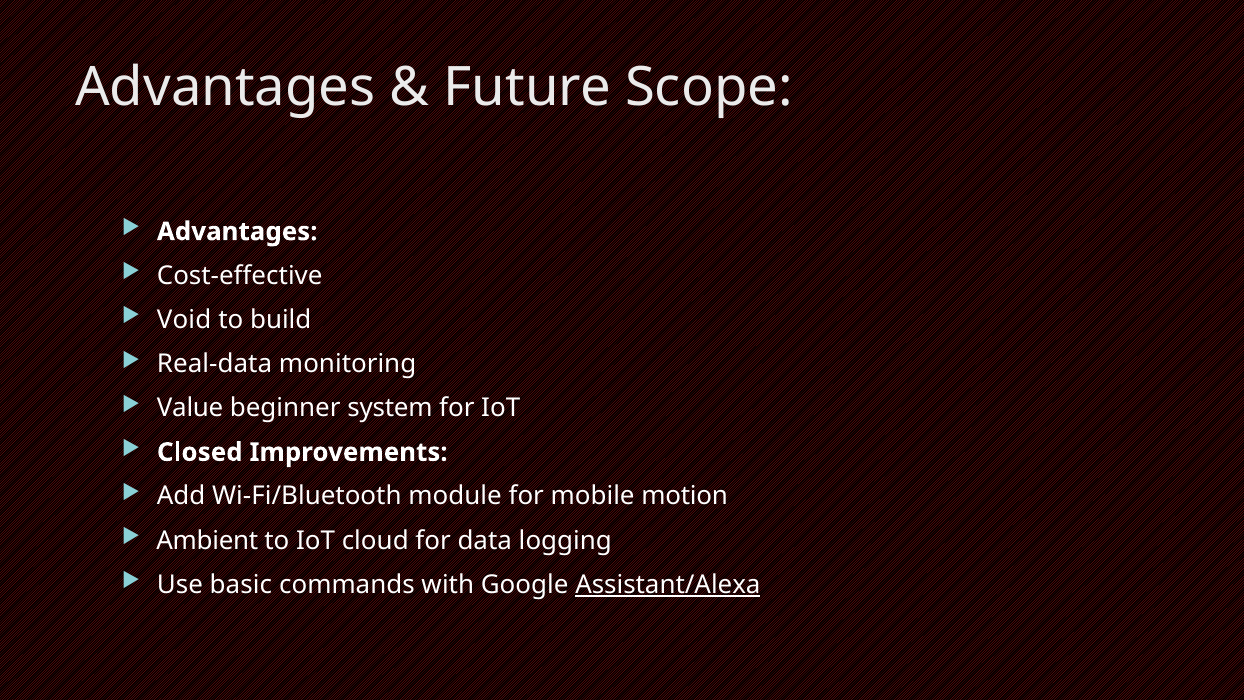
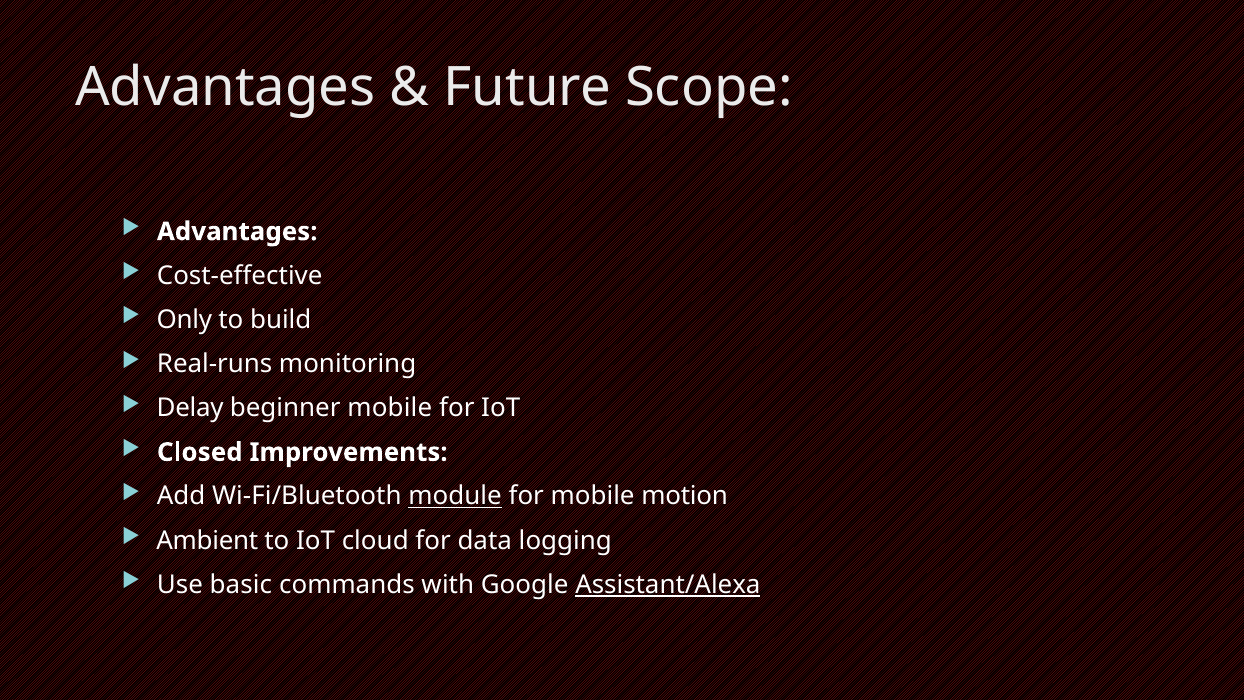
Void: Void -> Only
Real-data: Real-data -> Real-runs
Value: Value -> Delay
beginner system: system -> mobile
module underline: none -> present
